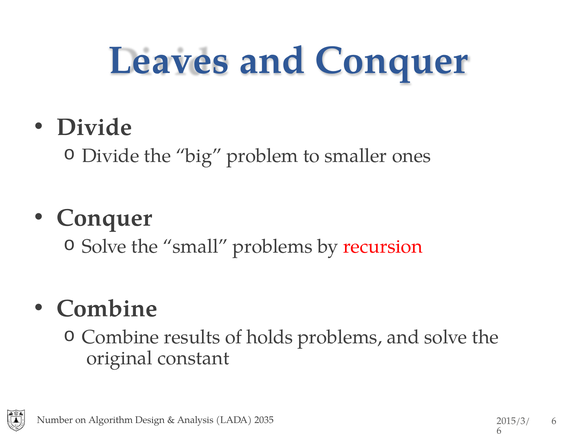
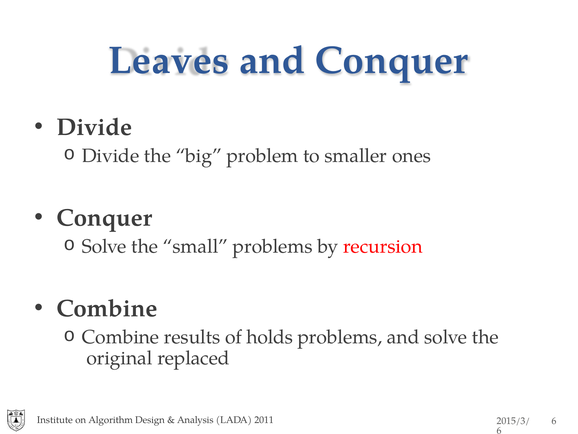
constant: constant -> replaced
Number: Number -> Institute
2035: 2035 -> 2011
